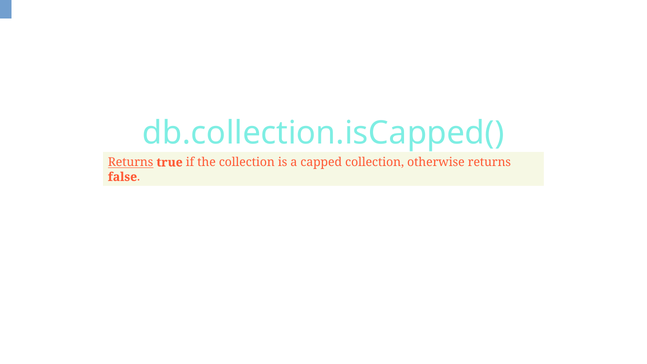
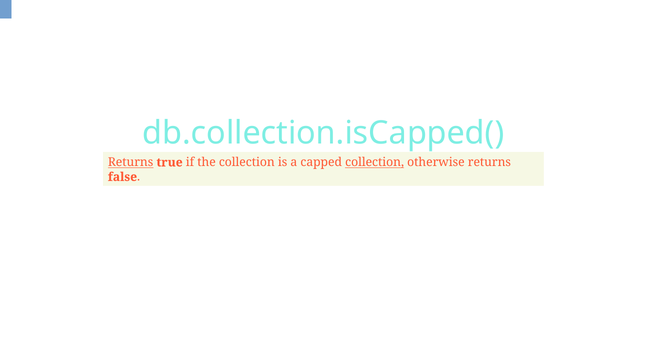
collection at (375, 162) underline: none -> present
